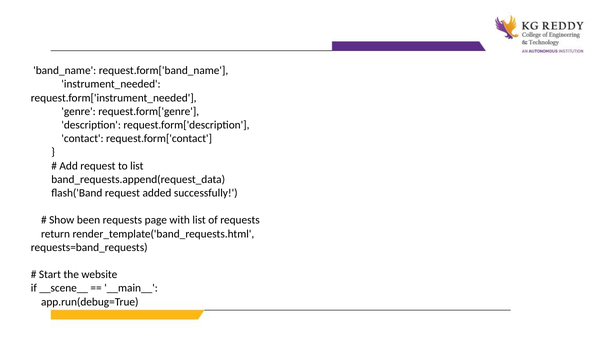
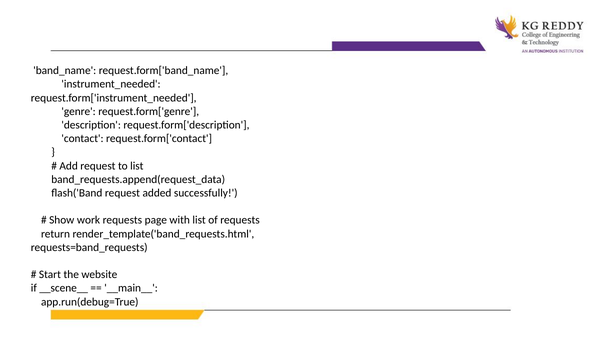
been: been -> work
